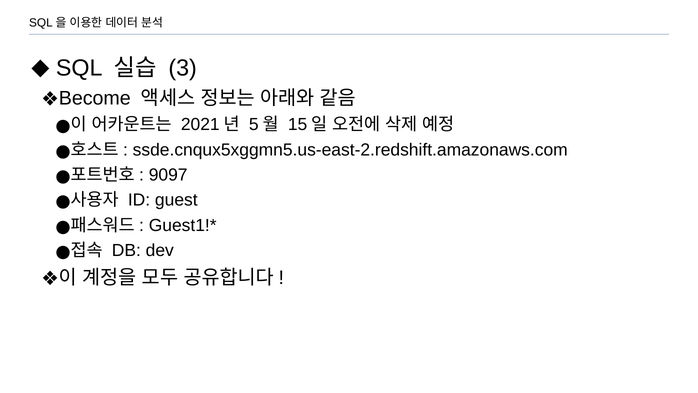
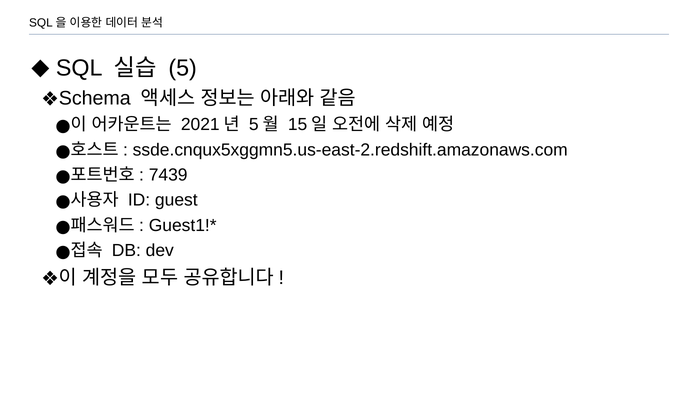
3 at (183, 68): 3 -> 5
Become: Become -> Schema
9097: 9097 -> 7439
